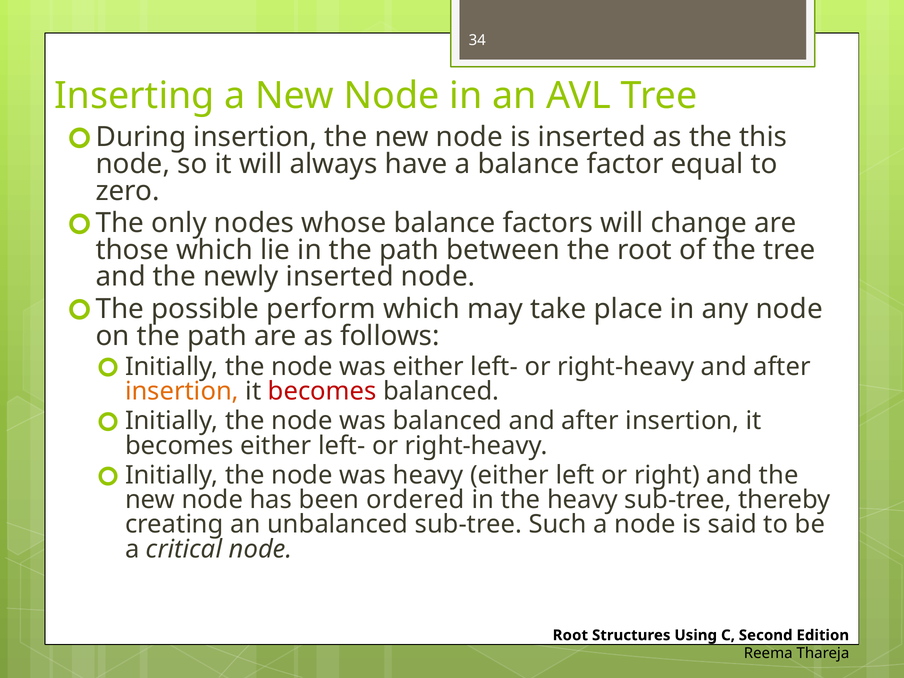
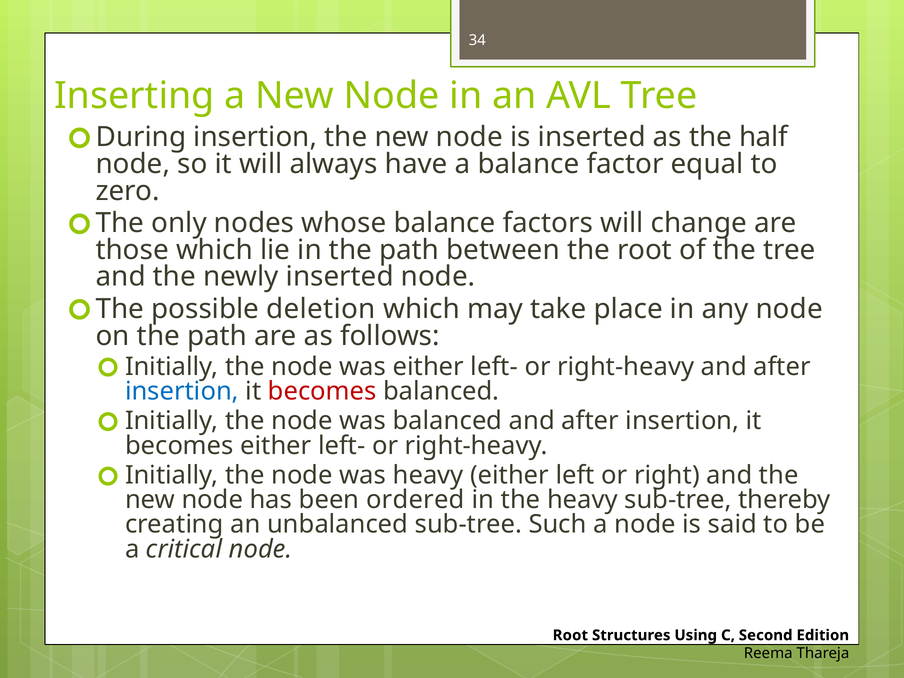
this: this -> half
perform: perform -> deletion
insertion at (182, 391) colour: orange -> blue
